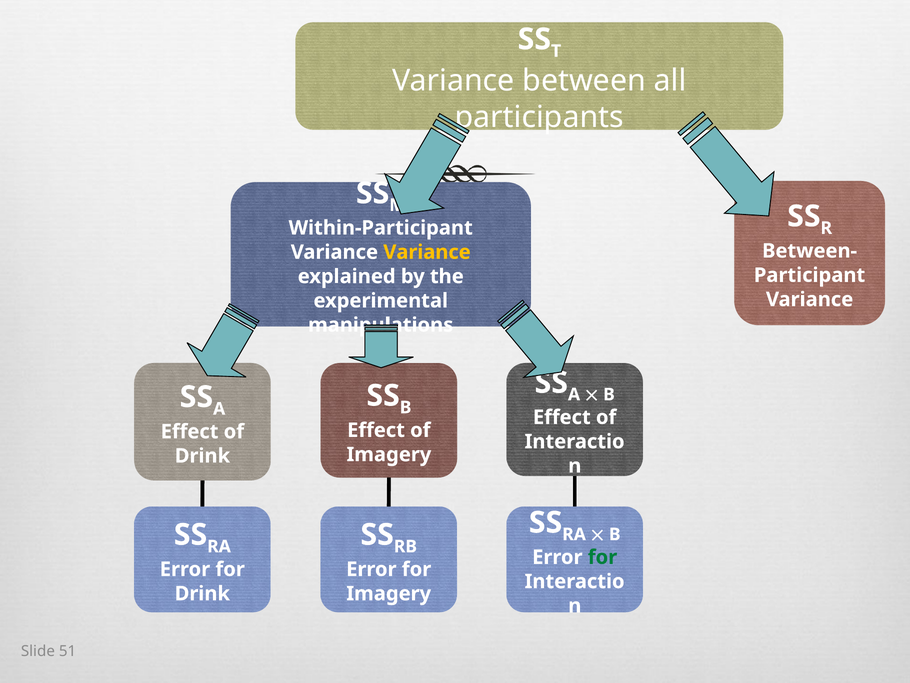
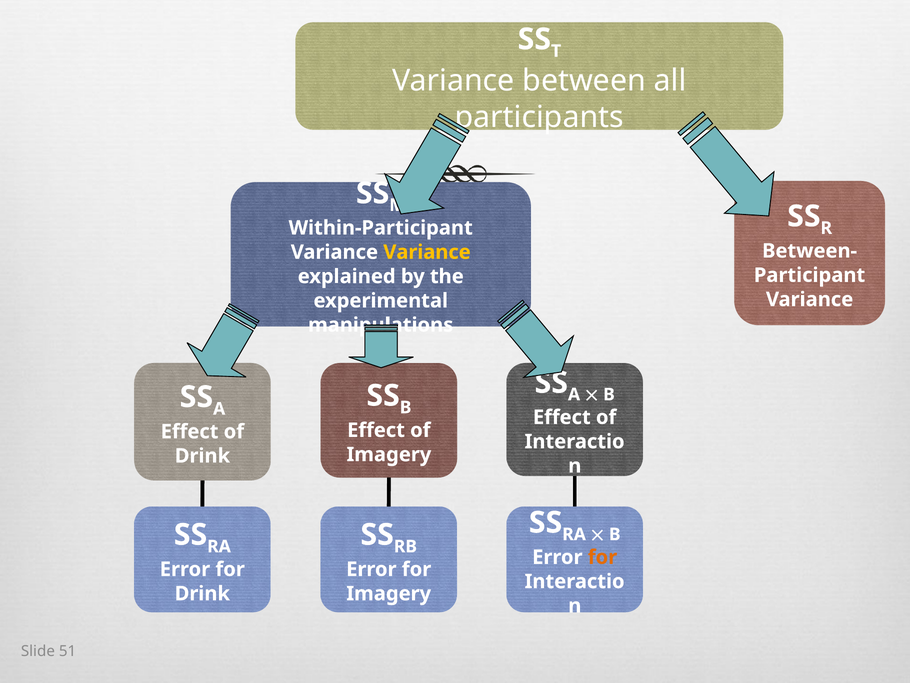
for at (602, 557) colour: green -> orange
